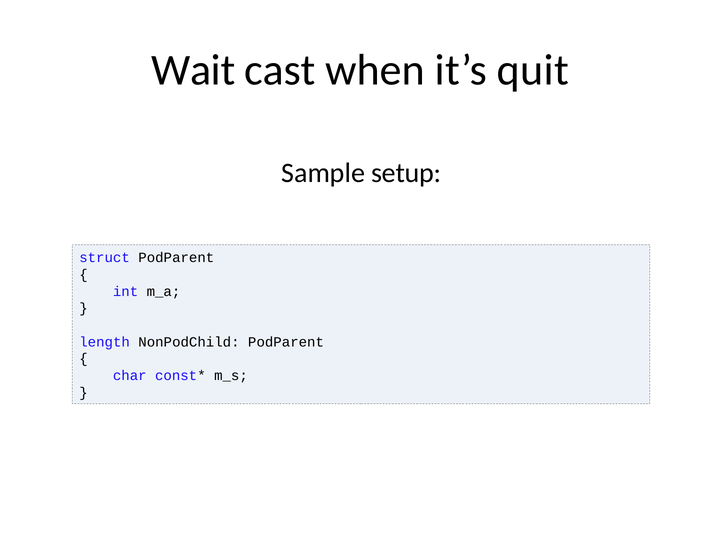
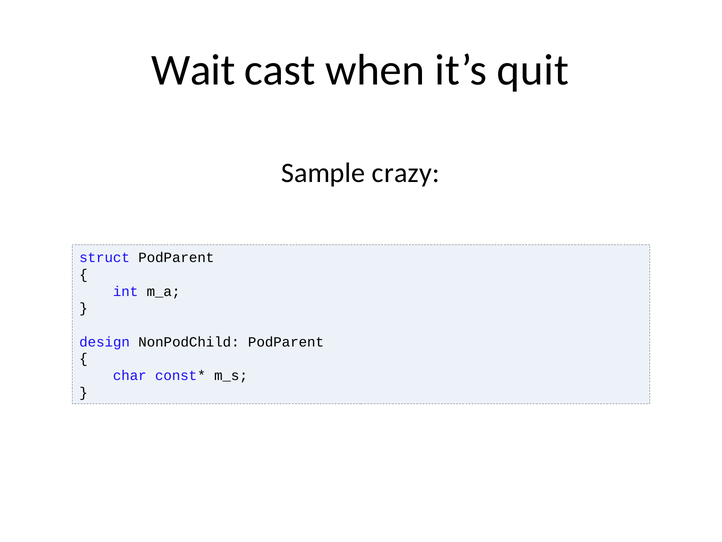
setup: setup -> crazy
length: length -> design
